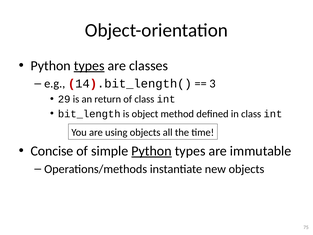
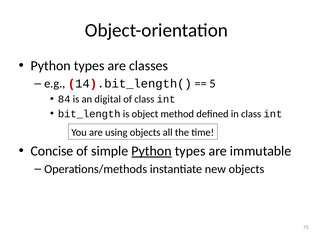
types at (89, 66) underline: present -> none
3: 3 -> 5
29: 29 -> 84
return: return -> digital
